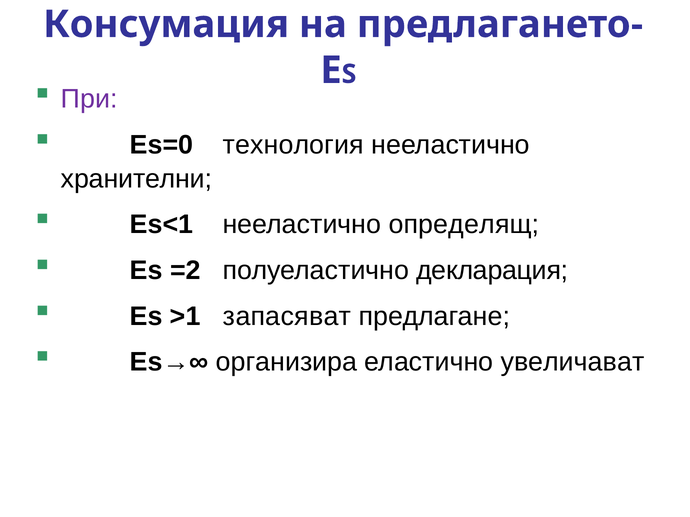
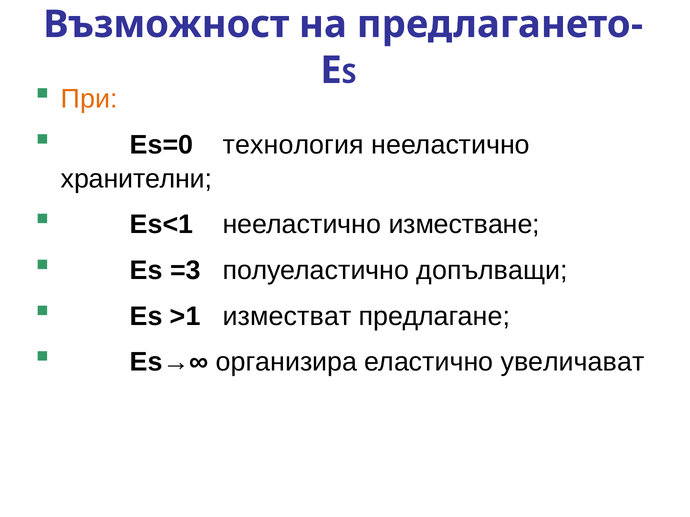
Консумация: Консумация -> Възможност
При colour: purple -> orange
определящ: определящ -> изместване
=2: =2 -> =3
декларация: декларация -> допълващи
запасяват: запасяват -> изместват
